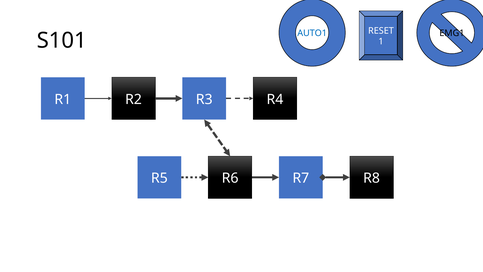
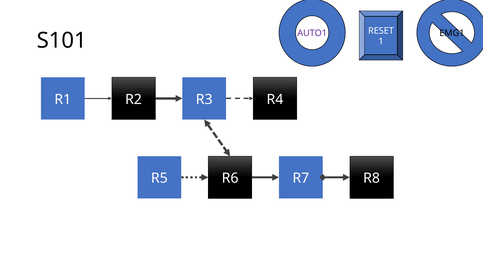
AUTO1 colour: blue -> purple
